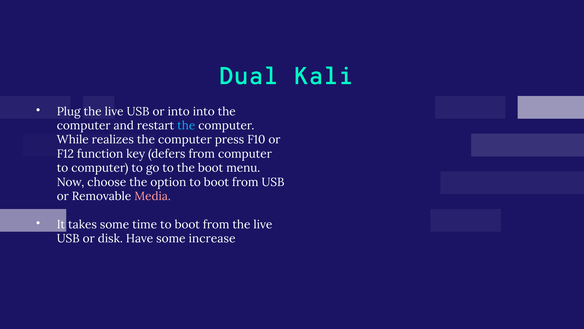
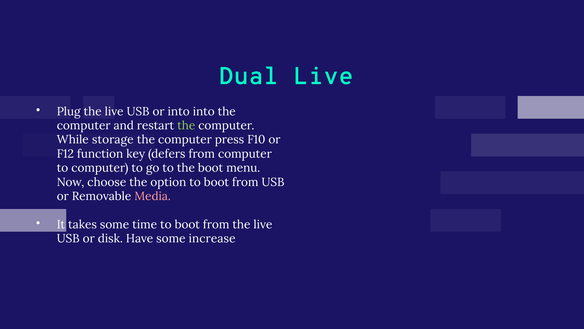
Dual Kali: Kali -> Live
the at (186, 125) colour: light blue -> light green
realizes: realizes -> storage
